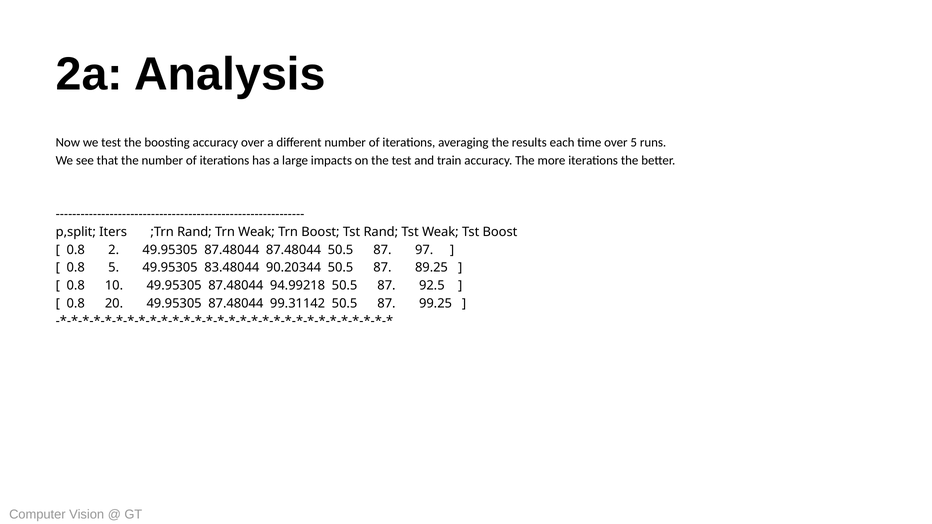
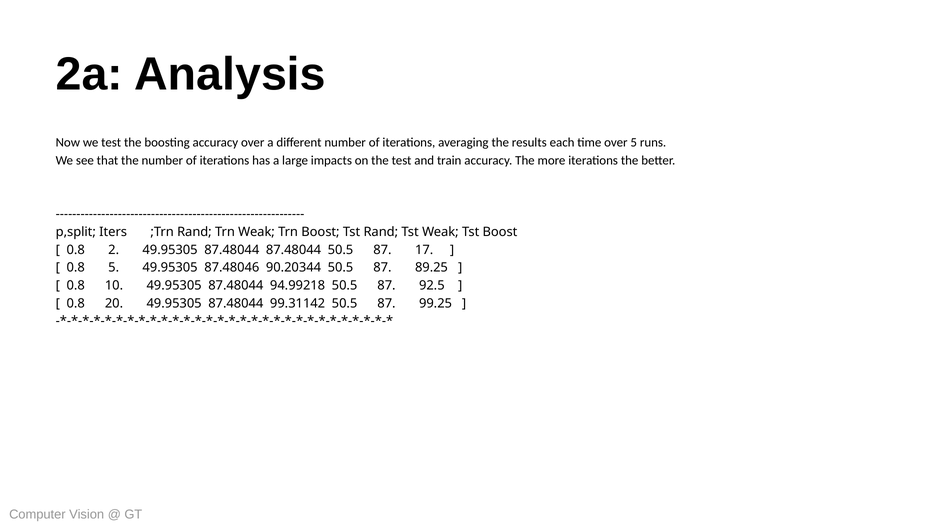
97: 97 -> 17
83.48044: 83.48044 -> 87.48046
